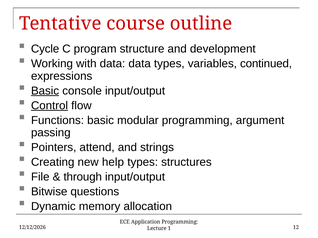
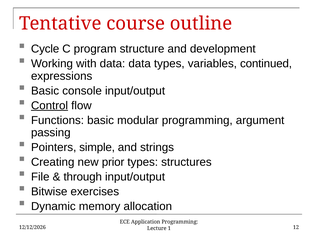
Basic at (45, 91) underline: present -> none
attend: attend -> simple
help: help -> prior
questions: questions -> exercises
